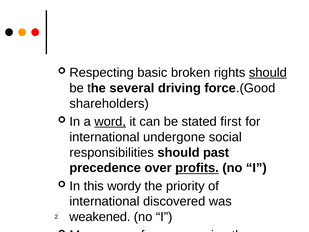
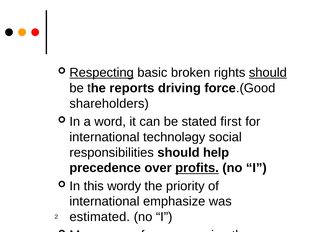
Respecting underline: none -> present
several: several -> reports
word underline: present -> none
undergone: undergone -> technoləgy
past: past -> help
discovered: discovered -> emphasize
weakened: weakened -> estimated
